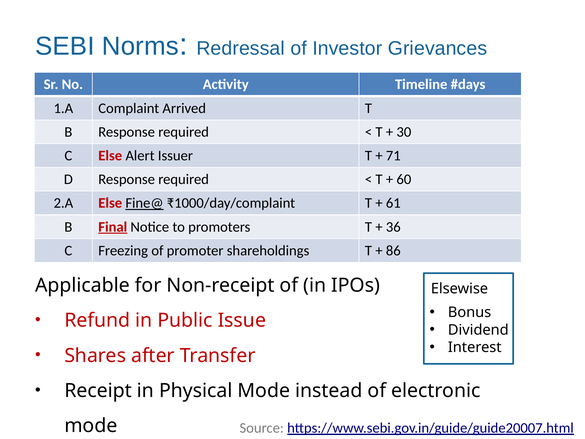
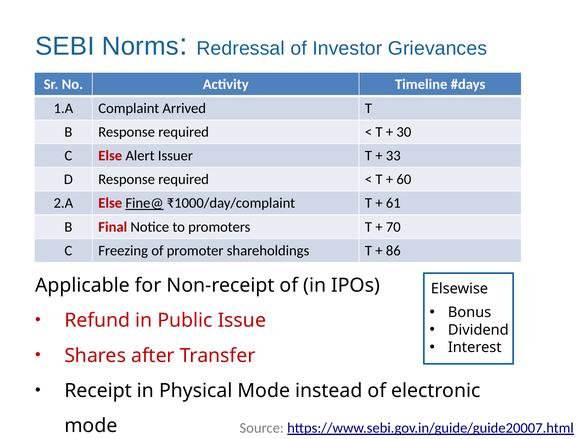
71: 71 -> 33
Final underline: present -> none
36: 36 -> 70
